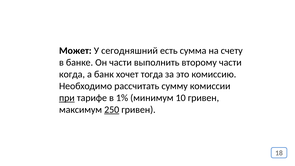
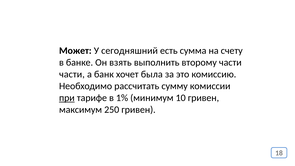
Он части: части -> взять
когда at (72, 74): когда -> части
тогда: тогда -> была
250 underline: present -> none
